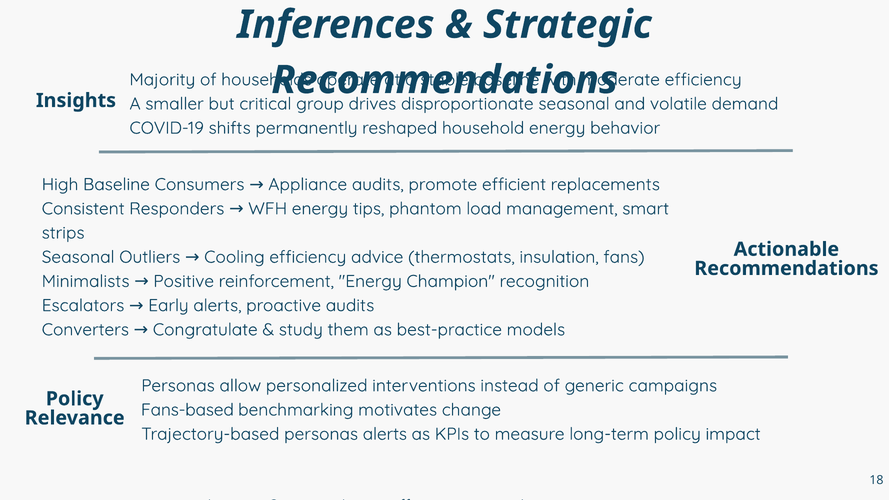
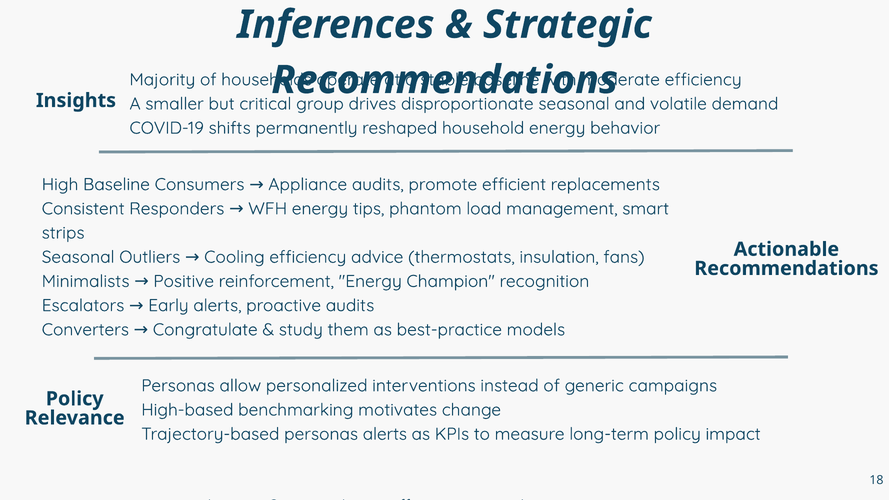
Fans-based: Fans-based -> High-based
